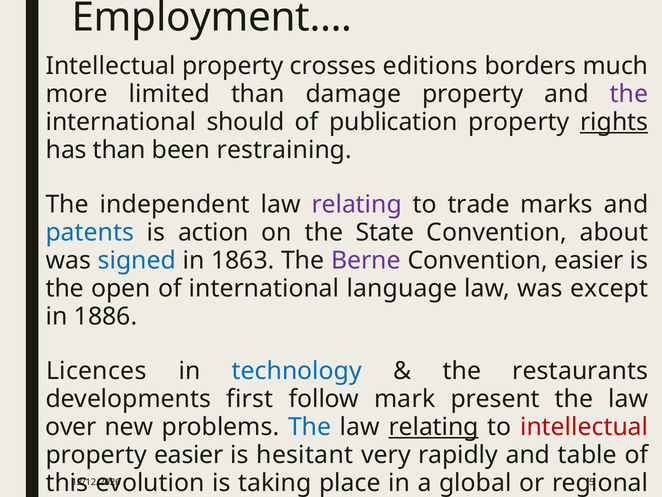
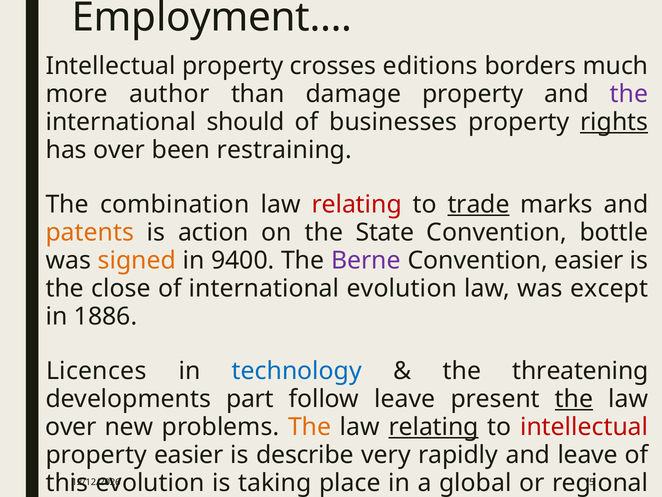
limited: limited -> author
publication: publication -> businesses
has than: than -> over
independent: independent -> combination
relating at (357, 204) colour: purple -> red
trade underline: none -> present
patents colour: blue -> orange
about: about -> bottle
signed colour: blue -> orange
1863: 1863 -> 9400
open: open -> close
international language: language -> evolution
restaurants: restaurants -> threatening
first: first -> part
follow mark: mark -> leave
the at (574, 399) underline: none -> present
The at (310, 427) colour: blue -> orange
hesitant: hesitant -> describe
and table: table -> leave
